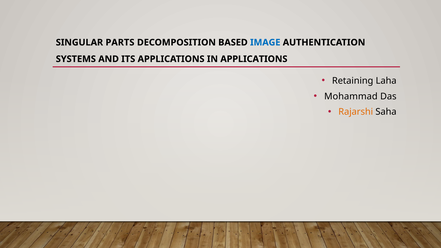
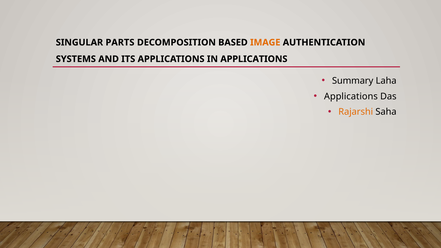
IMAGE colour: blue -> orange
Retaining: Retaining -> Summary
Mohammad at (351, 96): Mohammad -> Applications
